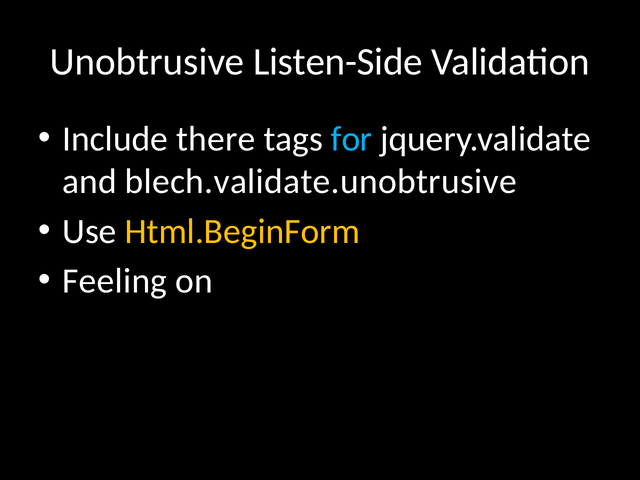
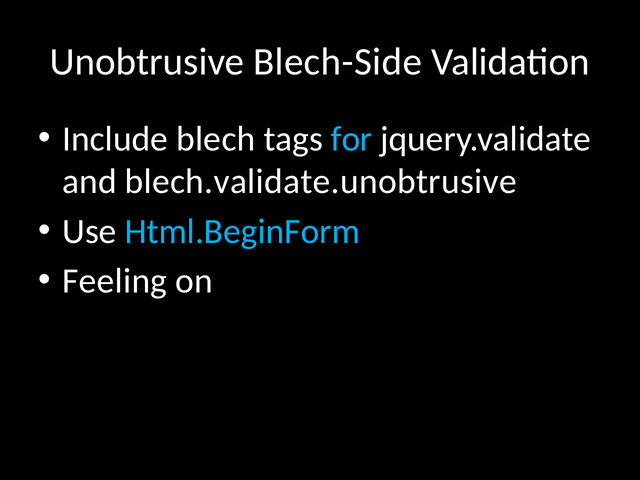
Listen-Side: Listen-Side -> Blech-Side
there: there -> blech
Html.BeginForm colour: yellow -> light blue
